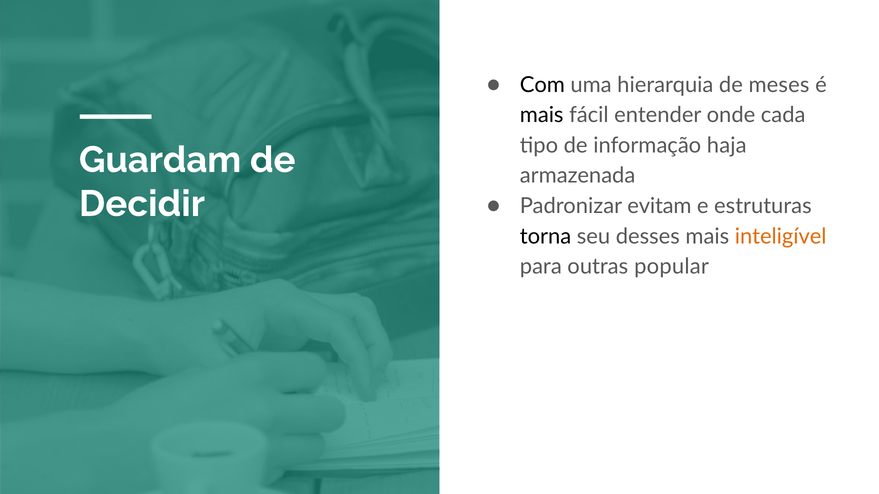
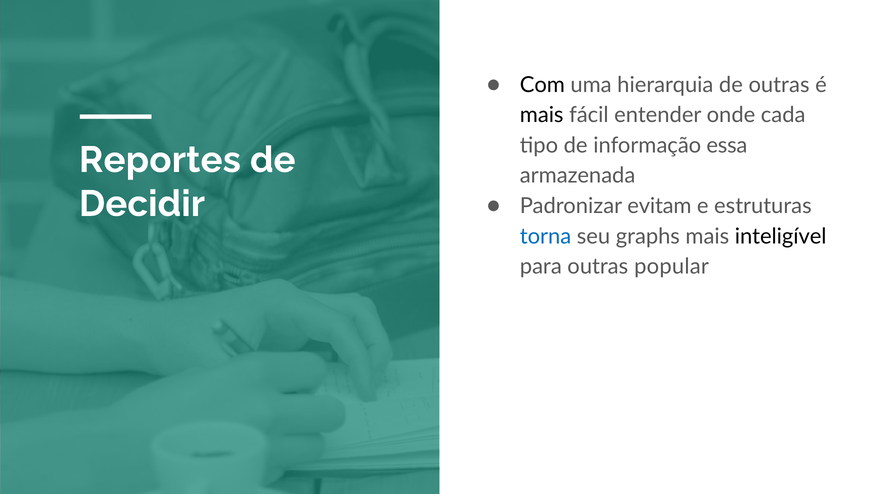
de meses: meses -> outras
haja: haja -> essa
Guardam: Guardam -> Reportes
torna colour: black -> blue
desses: desses -> graphs
inteligível colour: orange -> black
